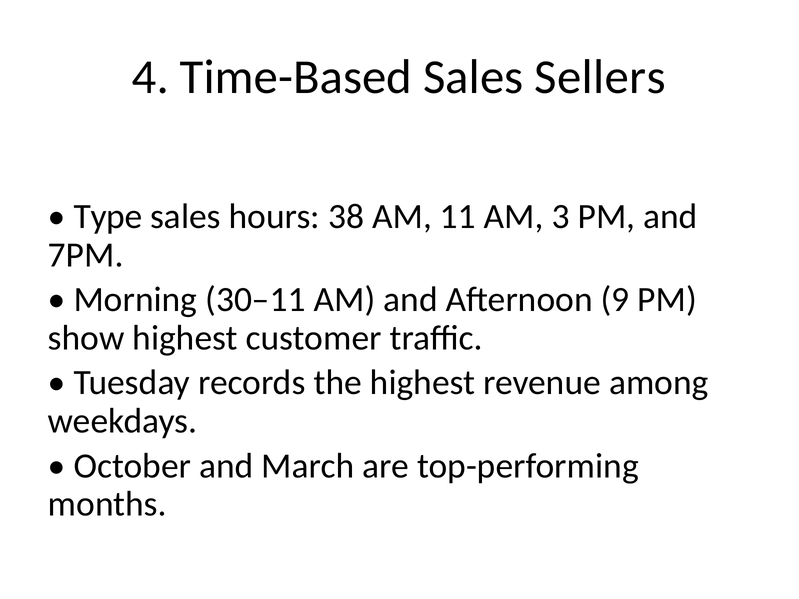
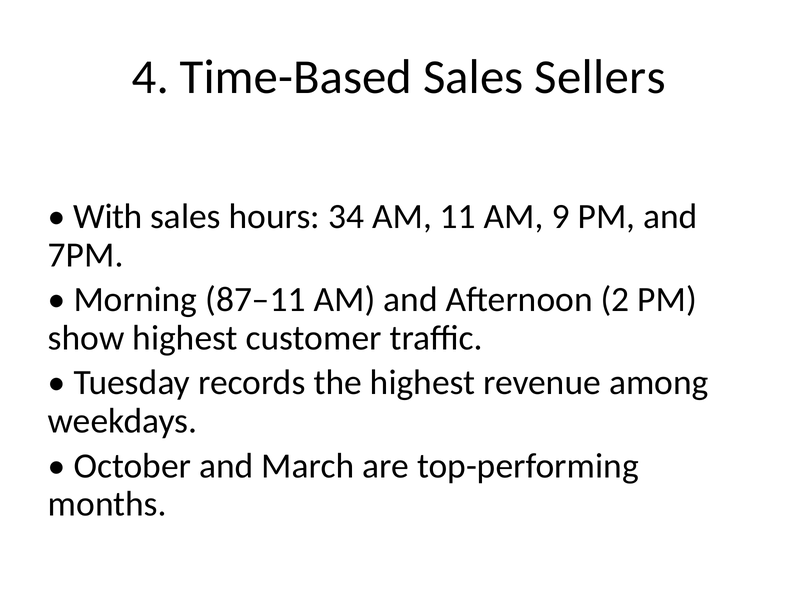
Type: Type -> With
38: 38 -> 34
3: 3 -> 9
30–11: 30–11 -> 87–11
9: 9 -> 2
